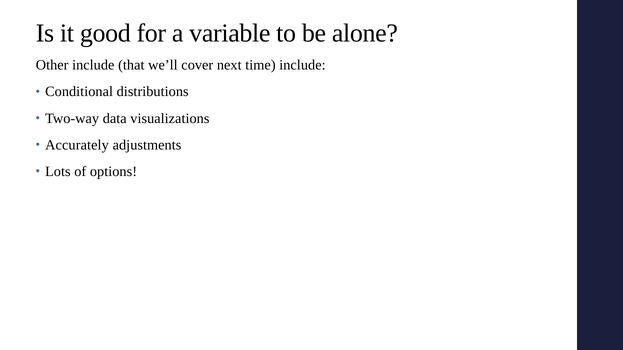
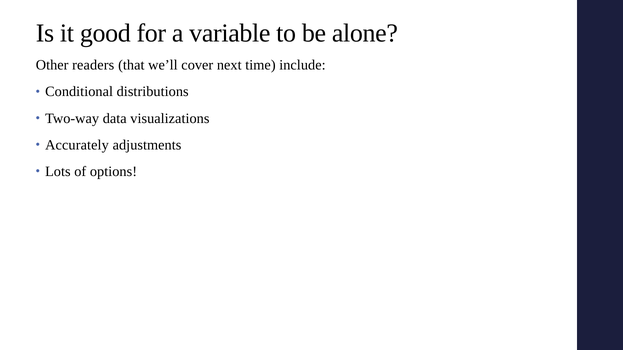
Other include: include -> readers
